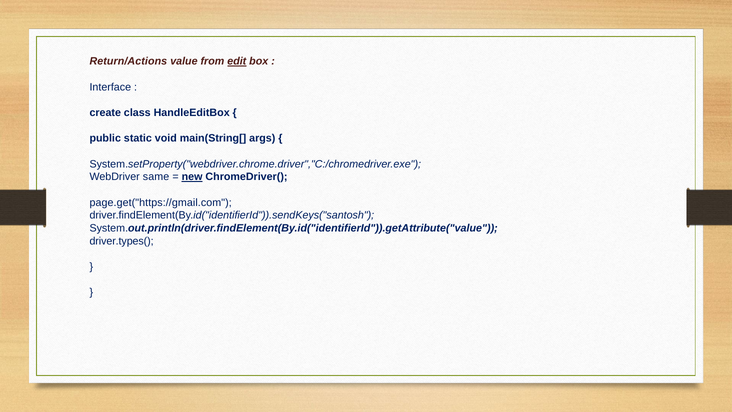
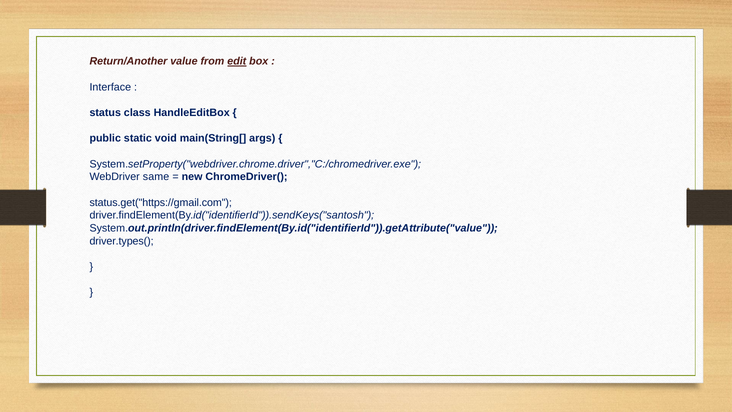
Return/Actions: Return/Actions -> Return/Another
create: create -> status
new underline: present -> none
page.get("https://gmail.com: page.get("https://gmail.com -> status.get("https://gmail.com
